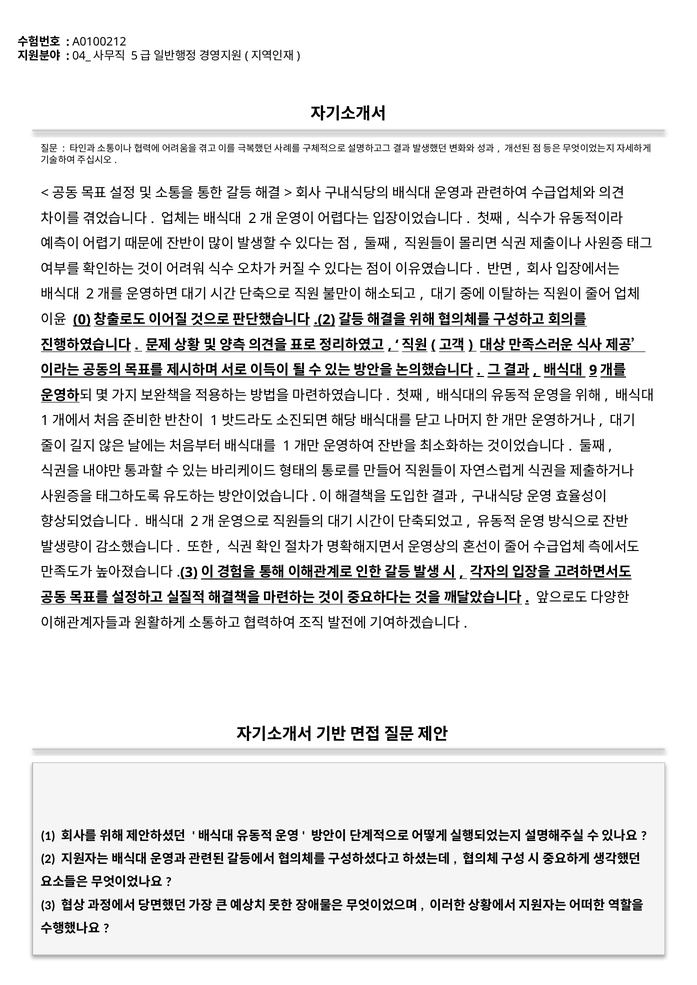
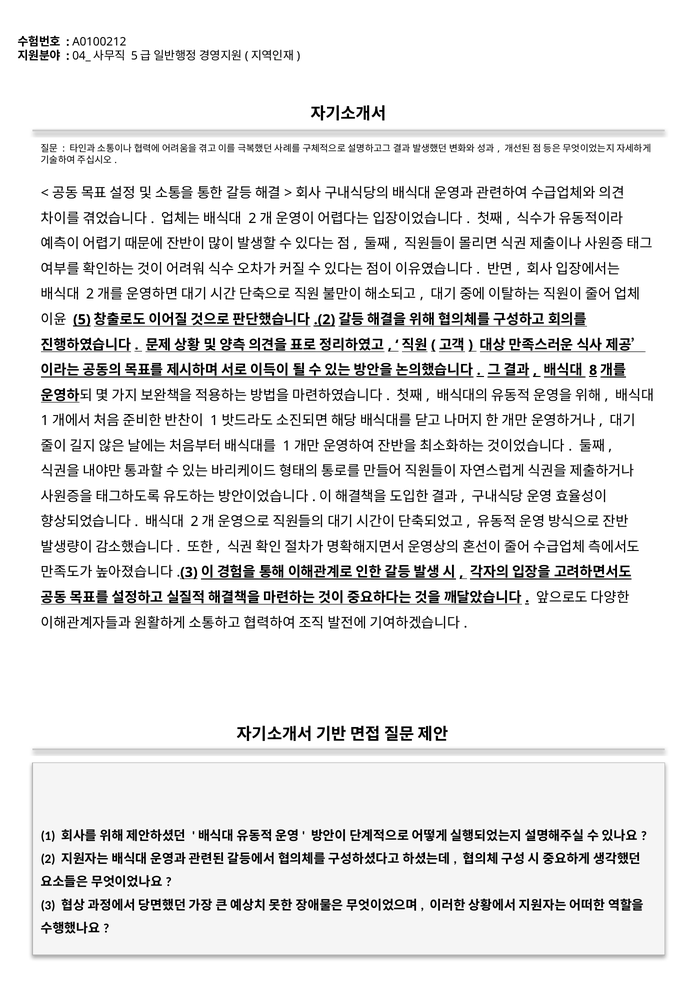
0: 0 -> 5
9: 9 -> 8
